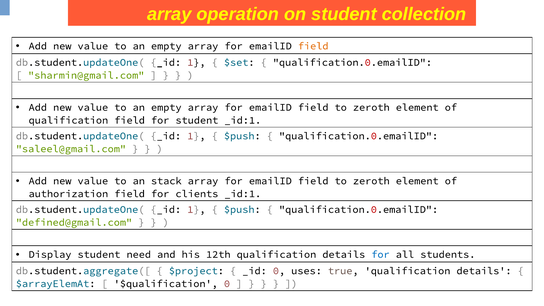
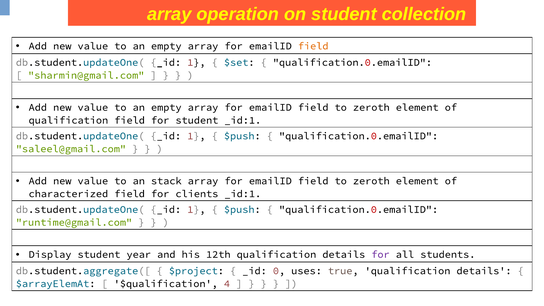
authorization: authorization -> characterized
defined@gmail.com: defined@gmail.com -> runtime@gmail.com
need: need -> year
for at (380, 254) colour: blue -> purple
$qualification 0: 0 -> 4
